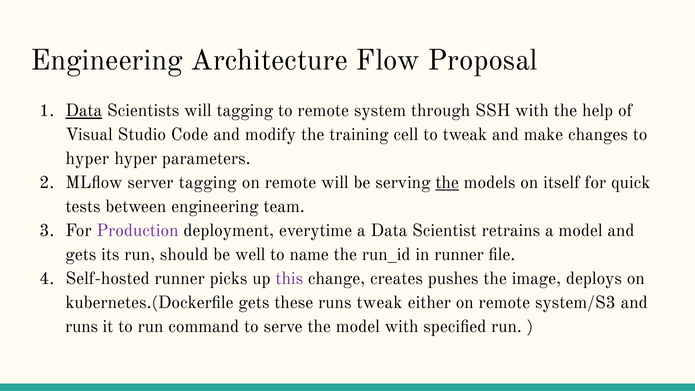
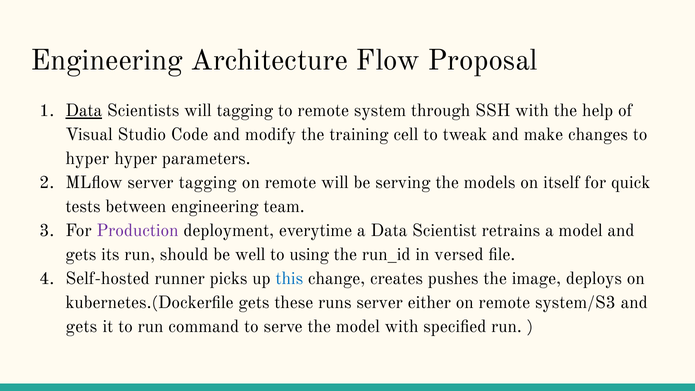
the at (447, 183) underline: present -> none
name: name -> using
in runner: runner -> versed
this colour: purple -> blue
runs tweak: tweak -> server
runs at (82, 326): runs -> gets
